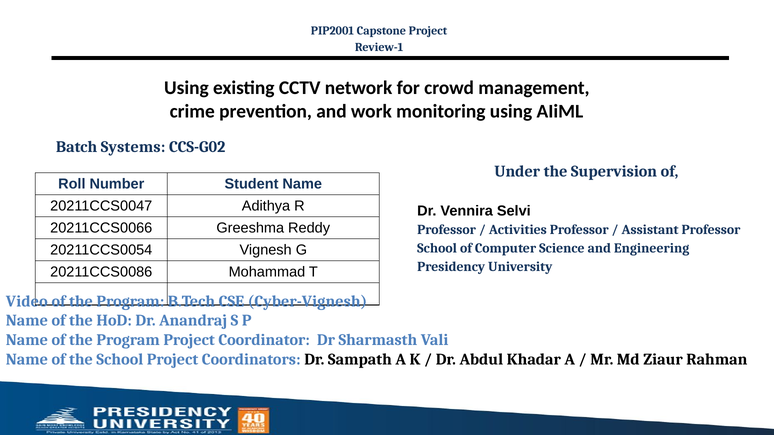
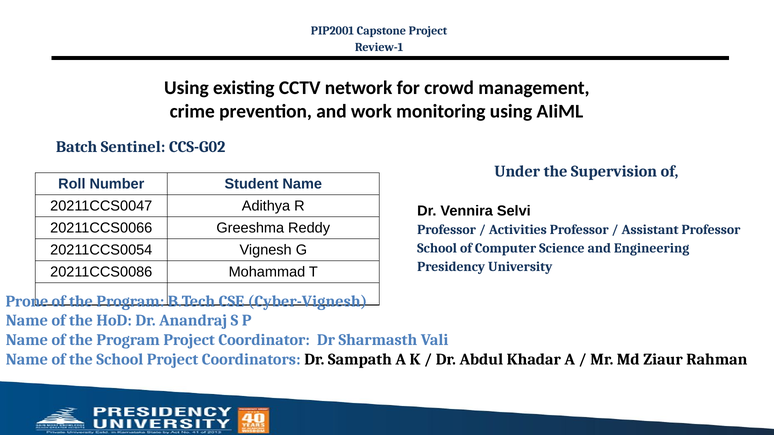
Systems: Systems -> Sentinel
Video: Video -> Prone
